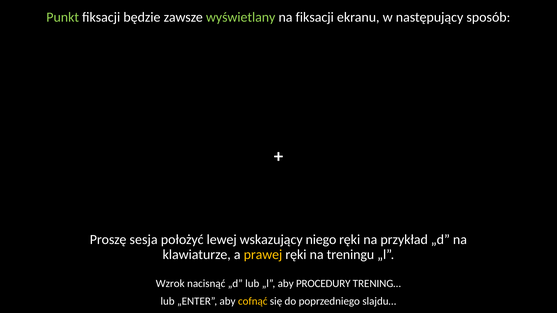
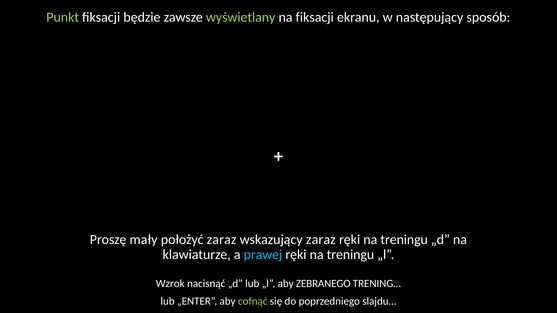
sesja: sesja -> mały
położyć lewej: lewej -> zaraz
wskazujący niego: niego -> zaraz
przykład at (404, 240): przykład -> treningu
prawej colour: yellow -> light blue
PROCEDURY: PROCEDURY -> ZEBRANEGO
cofnąć colour: yellow -> light green
